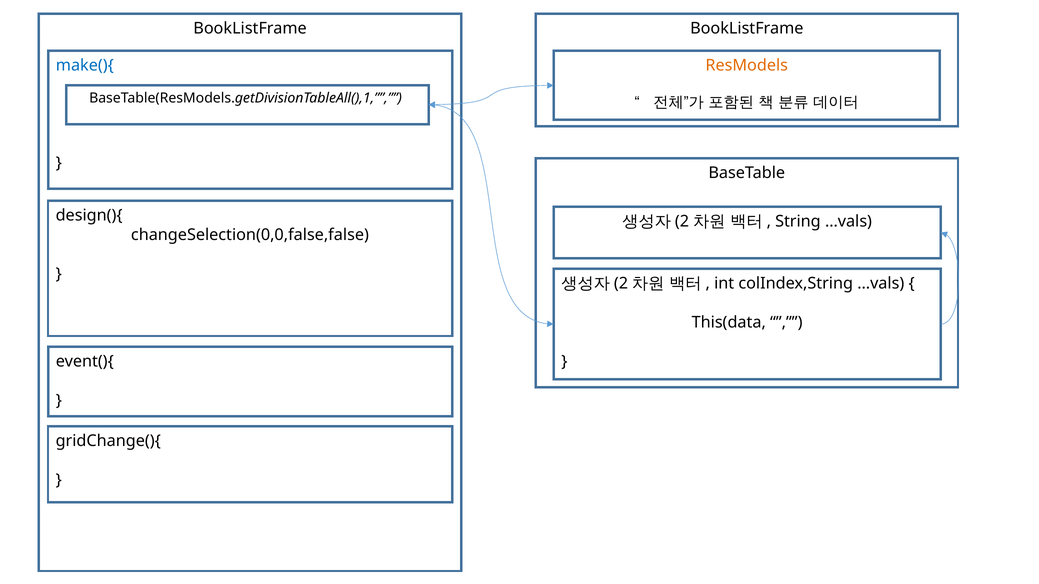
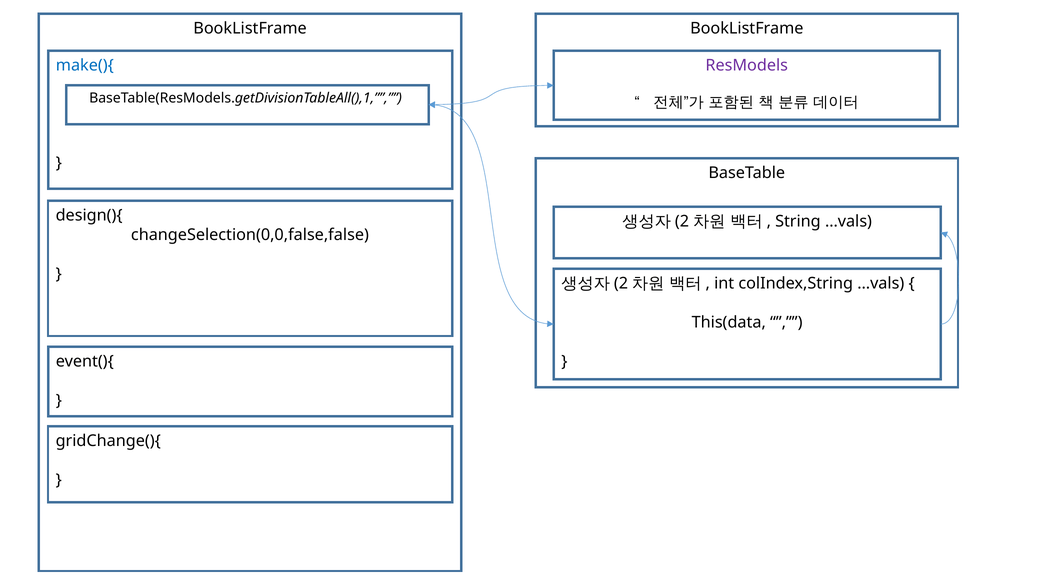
ResModels colour: orange -> purple
